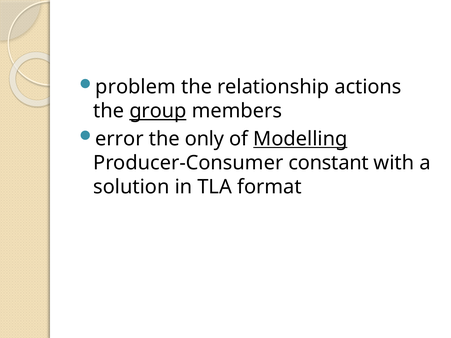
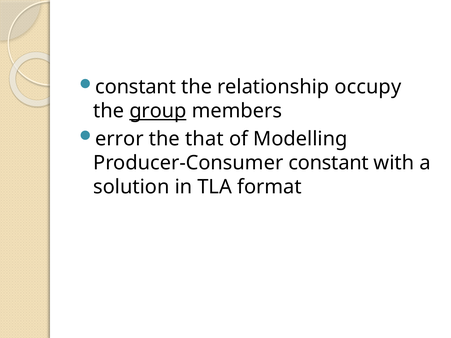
problem at (136, 87): problem -> constant
actions: actions -> occupy
only: only -> that
Modelling underline: present -> none
